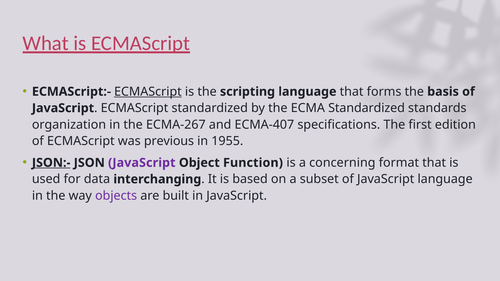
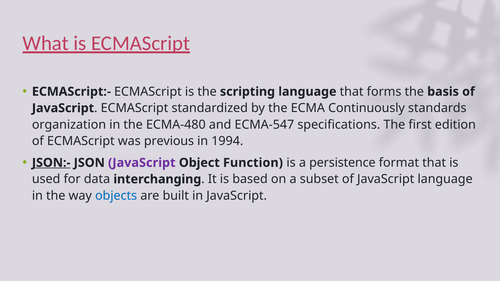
ECMAScript at (148, 92) underline: present -> none
ECMA Standardized: Standardized -> Continuously
ECMA-267: ECMA-267 -> ECMA-480
ECMA-407: ECMA-407 -> ECMA-547
1955: 1955 -> 1994
concerning: concerning -> persistence
objects colour: purple -> blue
